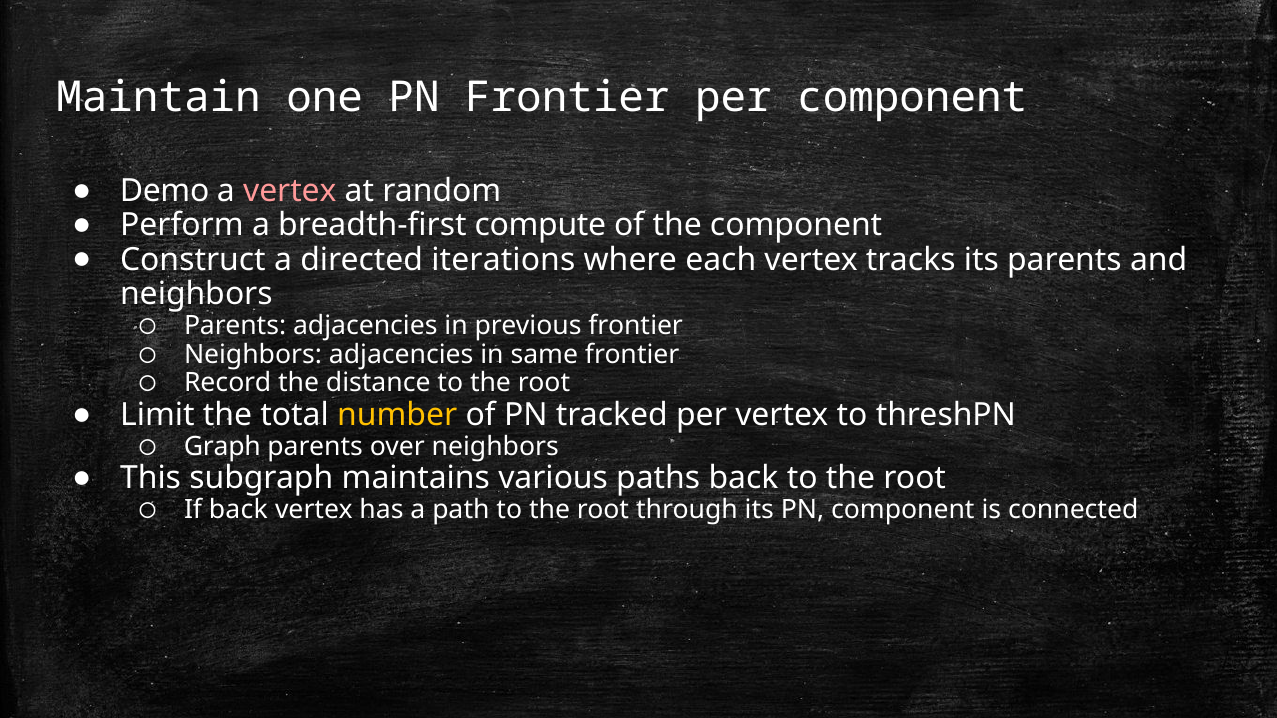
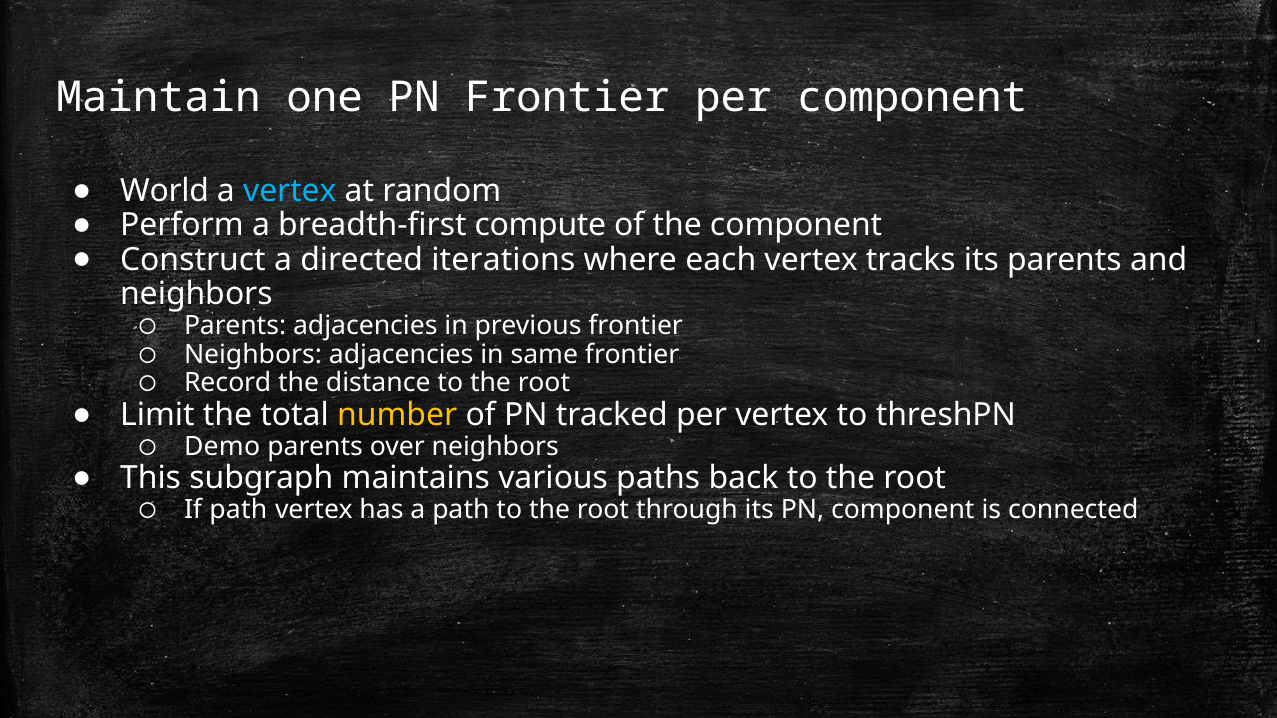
Demo: Demo -> World
vertex at (290, 191) colour: pink -> light blue
Graph: Graph -> Demo
If back: back -> path
